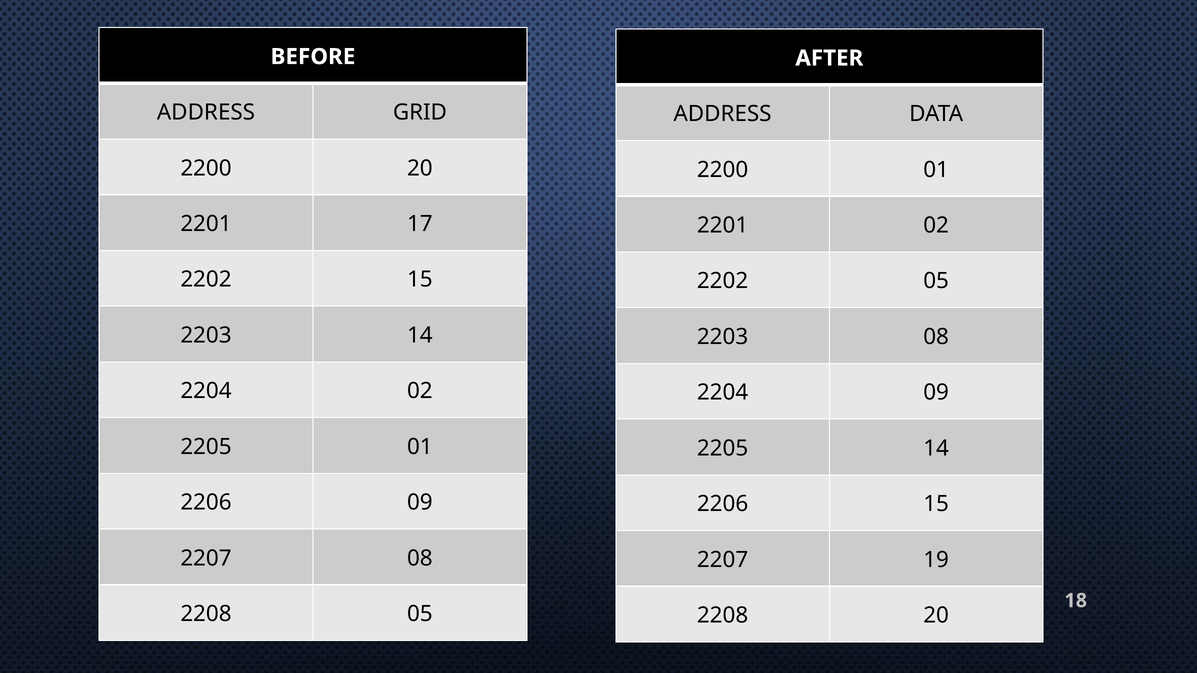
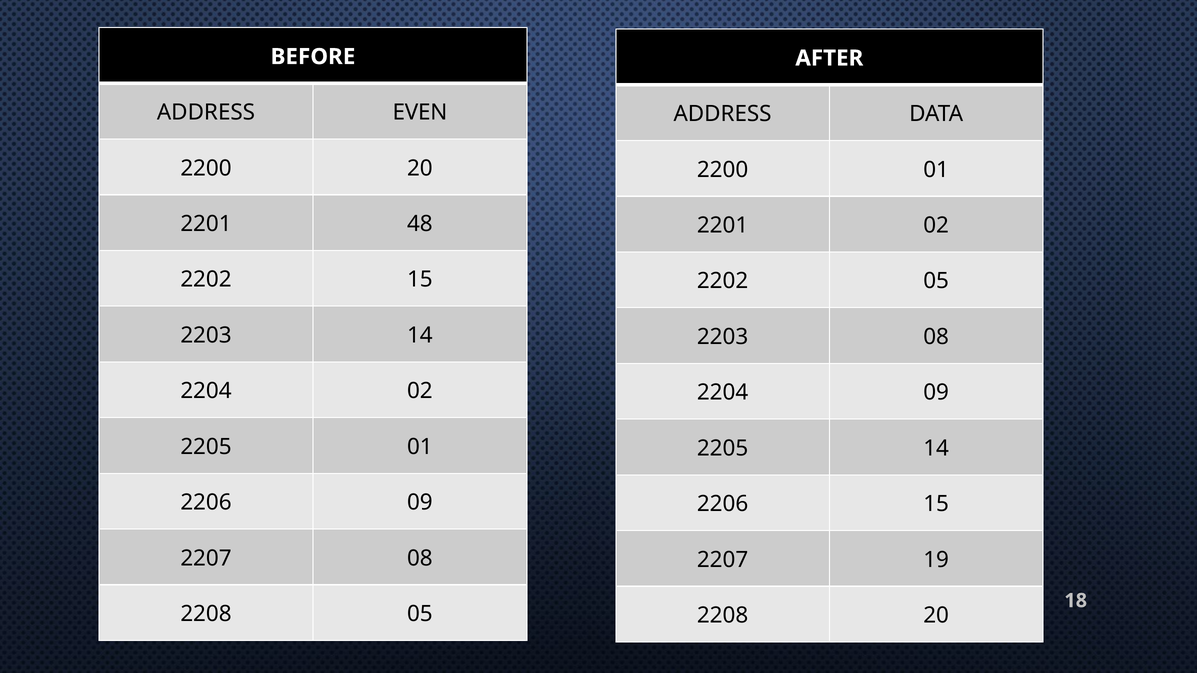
GRID: GRID -> EVEN
17: 17 -> 48
